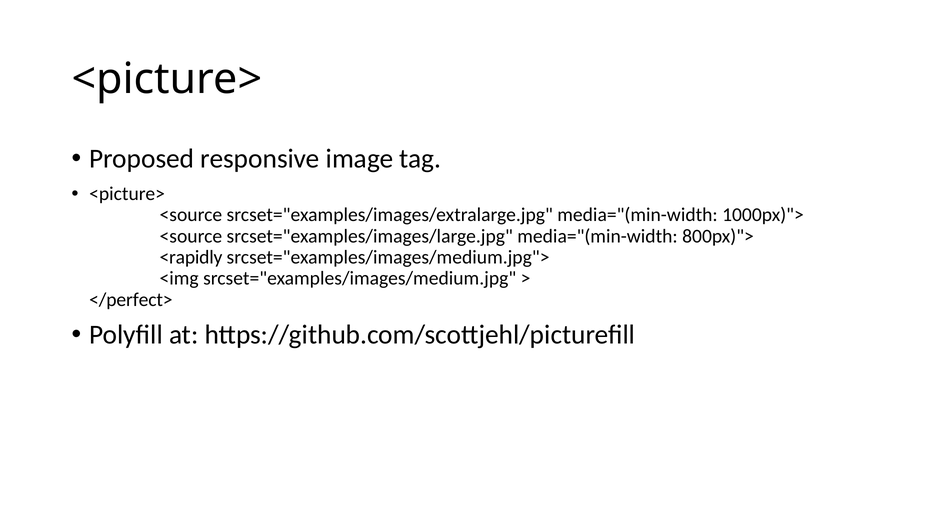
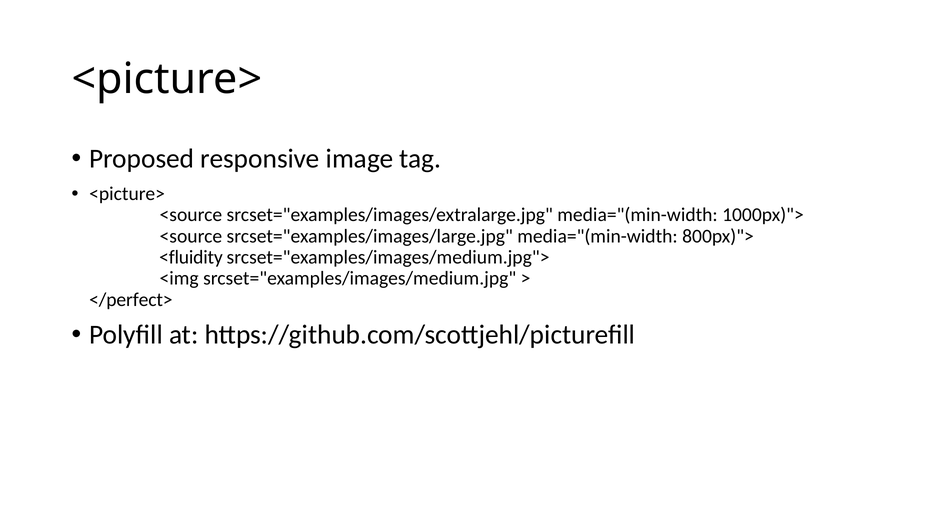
<rapidly: <rapidly -> <fluidity
